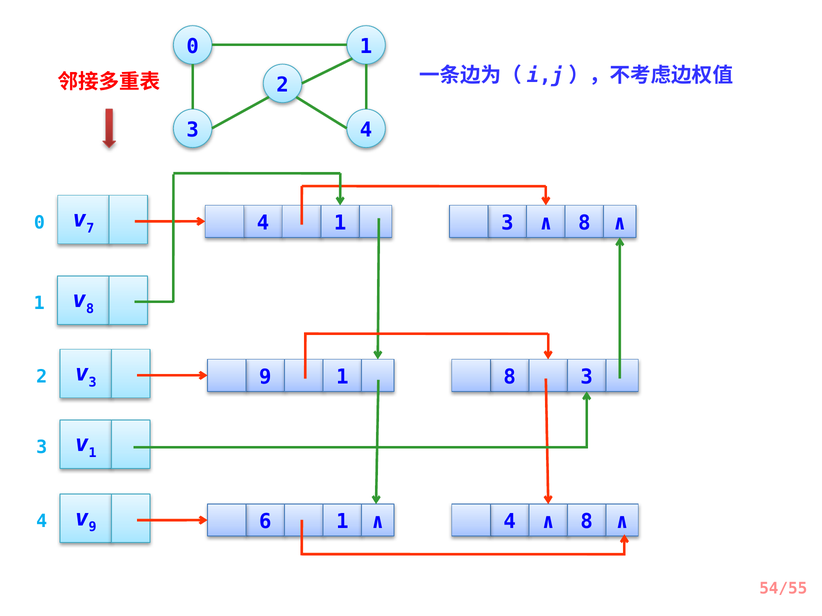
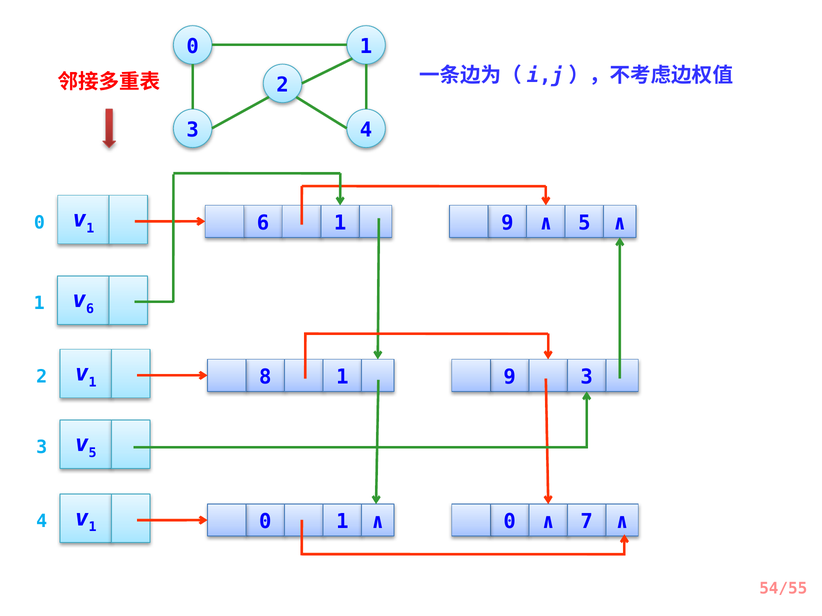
7 at (90, 228): 7 -> 1
0 4: 4 -> 6
3 at (507, 223): 3 -> 9
8 at (584, 223): 8 -> 5
8 at (90, 309): 8 -> 6
3 at (93, 382): 3 -> 1
2 9: 9 -> 8
8 at (510, 377): 8 -> 9
1 at (93, 453): 1 -> 5
9 at (93, 527): 9 -> 1
4 6: 6 -> 0
4 at (510, 522): 4 -> 0
8 at (587, 522): 8 -> 7
